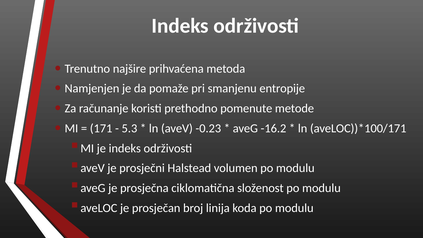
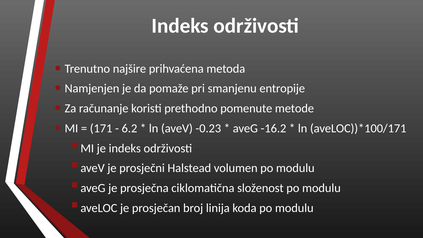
5.3: 5.3 -> 6.2
